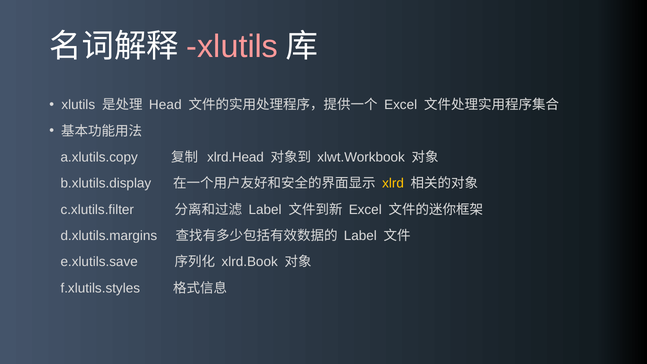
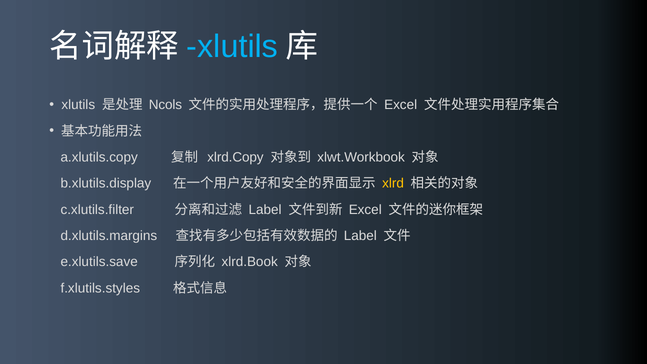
xlutils at (232, 47) colour: pink -> light blue
Head: Head -> Ncols
xlrd.Head: xlrd.Head -> xlrd.Copy
